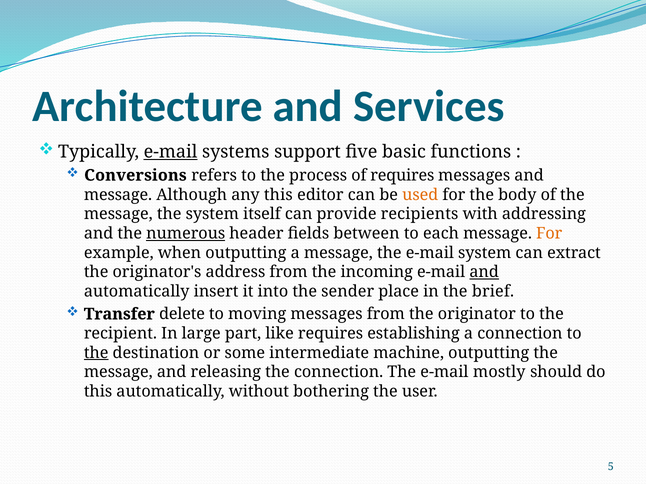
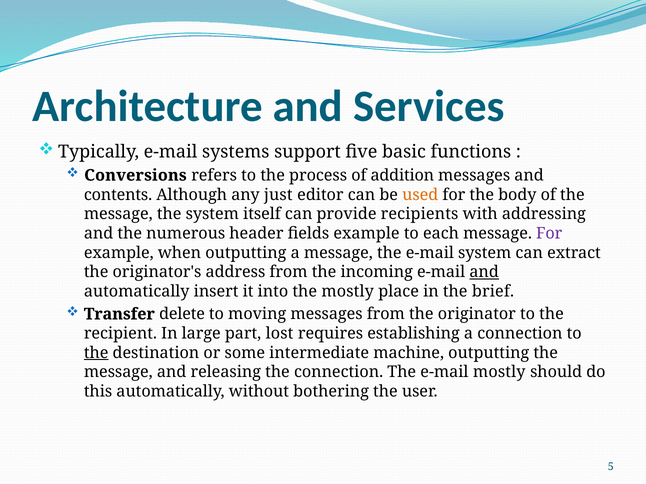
e-mail at (171, 152) underline: present -> none
of requires: requires -> addition
message at (118, 195): message -> contents
any this: this -> just
numerous underline: present -> none
fields between: between -> example
For at (549, 234) colour: orange -> purple
the sender: sender -> mostly
like: like -> lost
